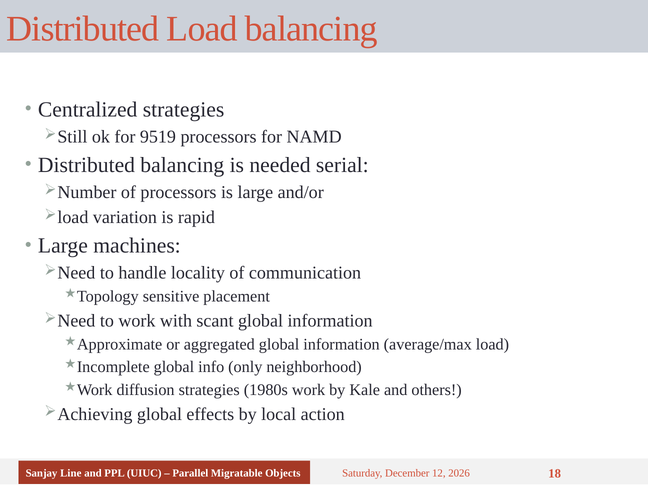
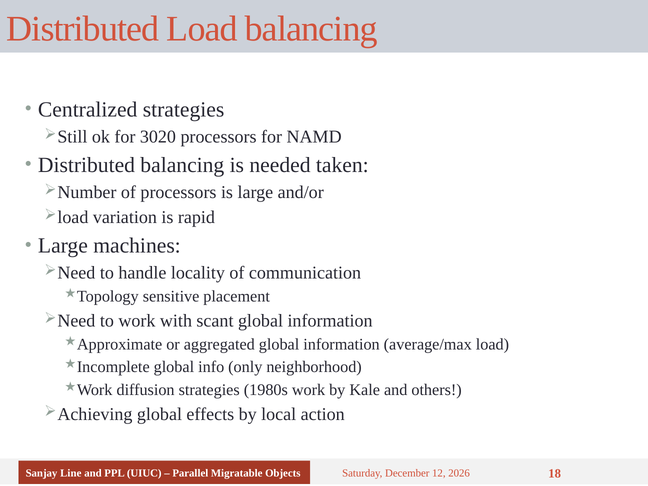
9519: 9519 -> 3020
serial: serial -> taken
